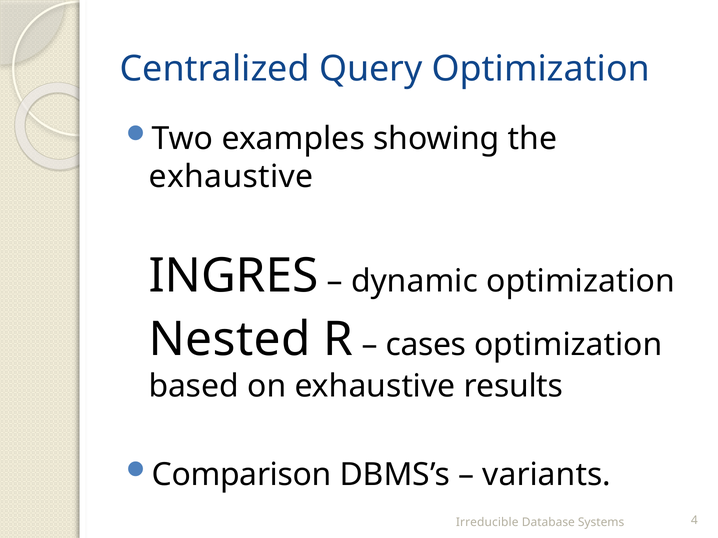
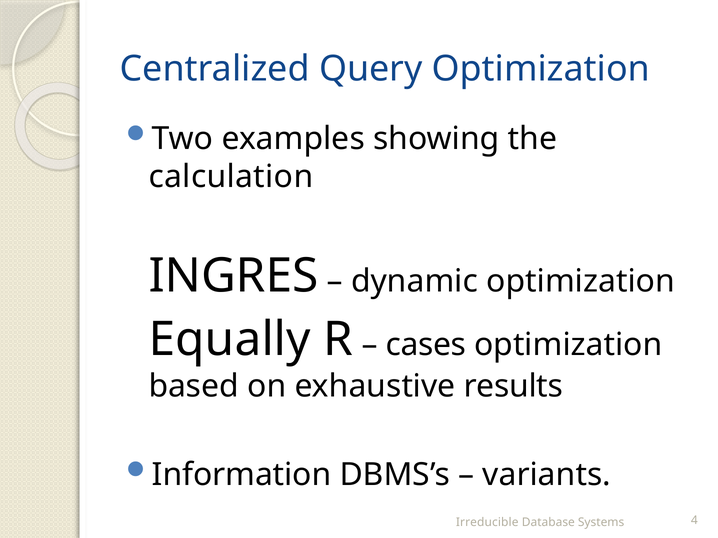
exhaustive at (231, 177): exhaustive -> calculation
Nested: Nested -> Equally
Comparison: Comparison -> Information
